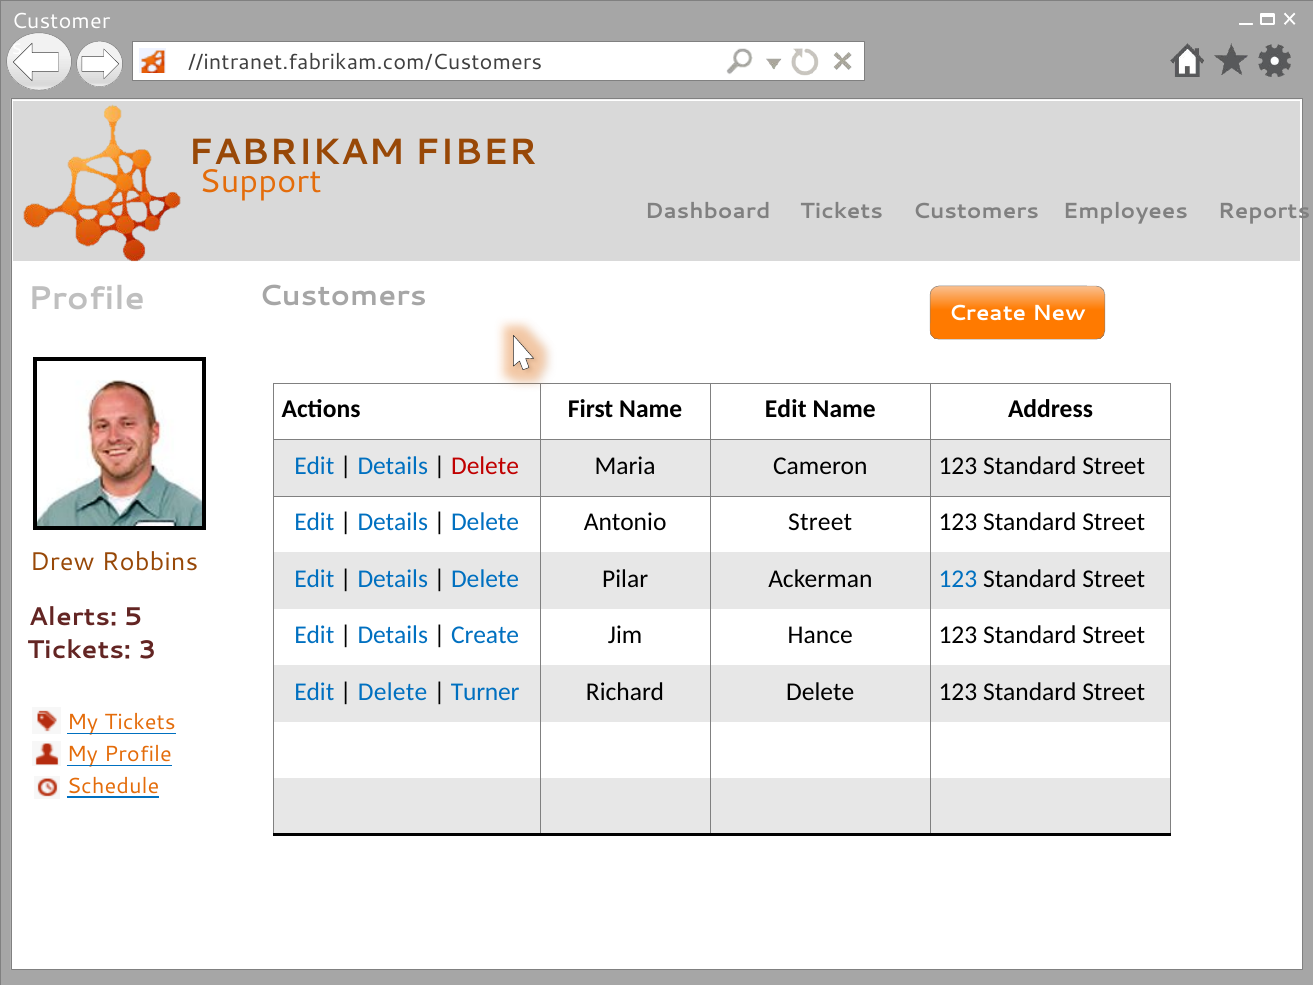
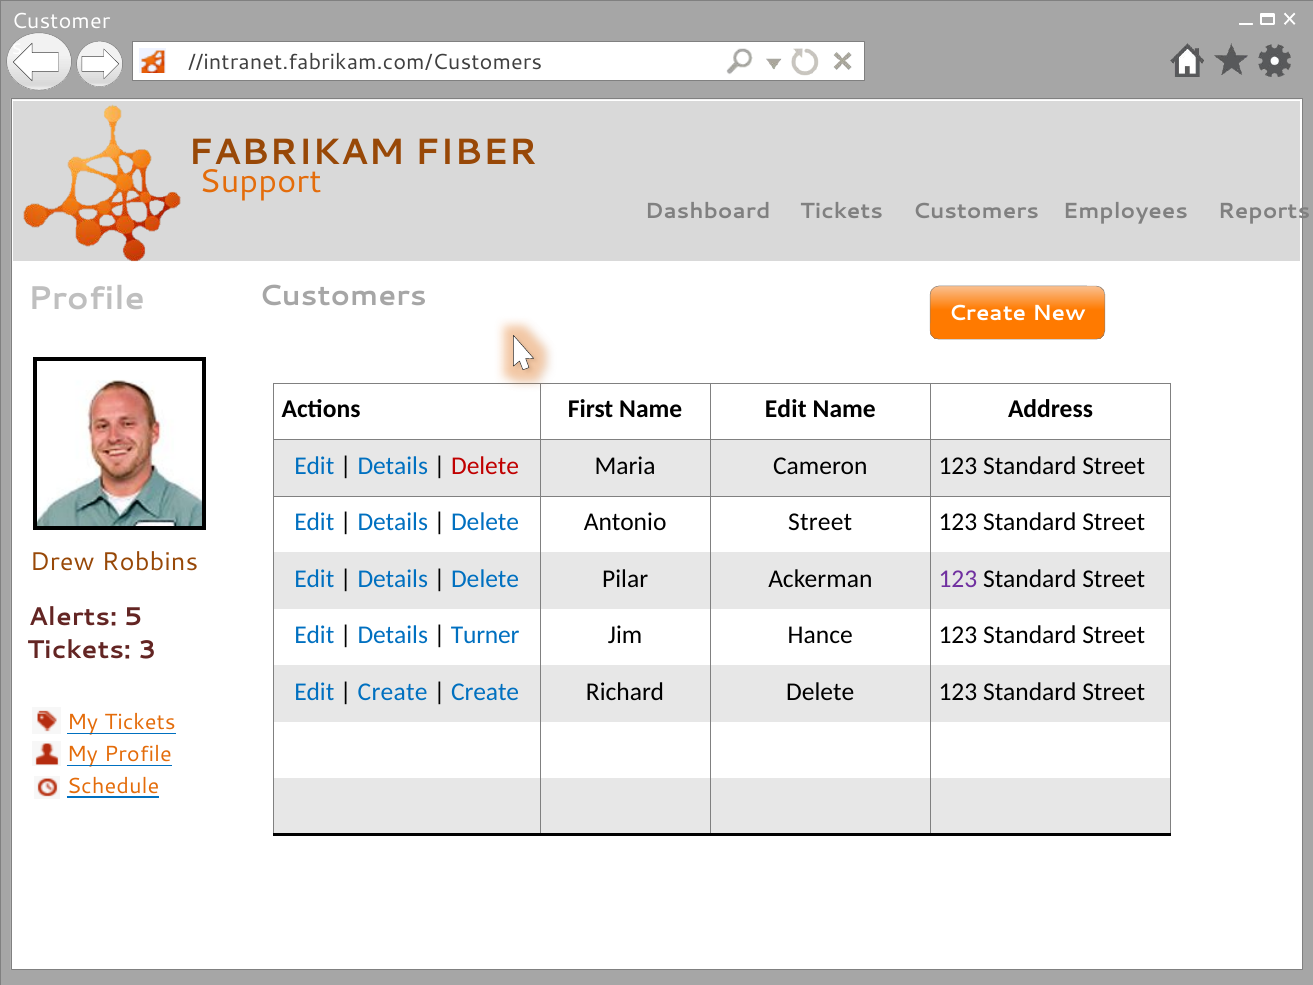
123 at (958, 579) colour: blue -> purple
Create at (485, 635): Create -> Turner
Delete at (393, 692): Delete -> Create
Turner at (485, 692): Turner -> Create
